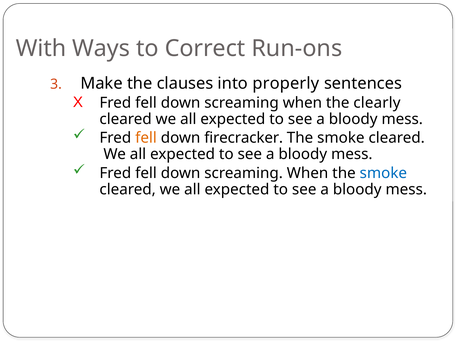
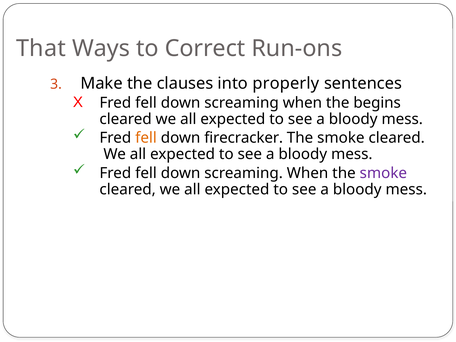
With: With -> That
clearly: clearly -> begins
smoke at (383, 173) colour: blue -> purple
